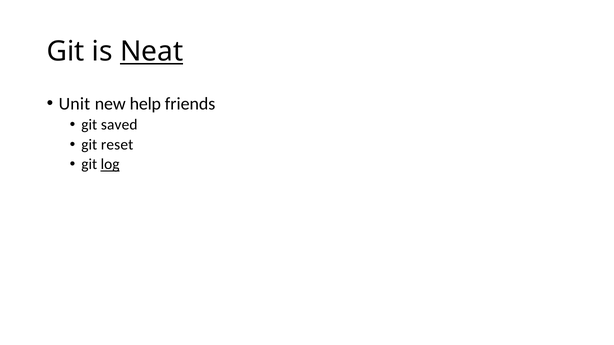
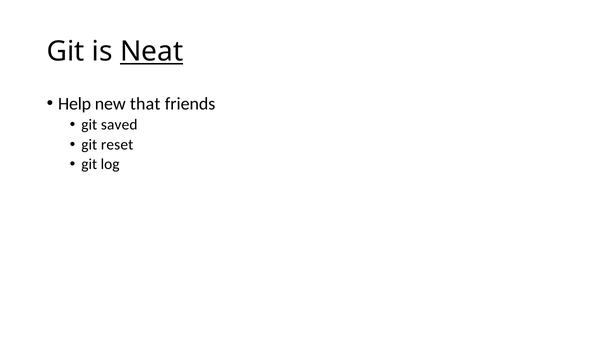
Unit: Unit -> Help
help: help -> that
log underline: present -> none
